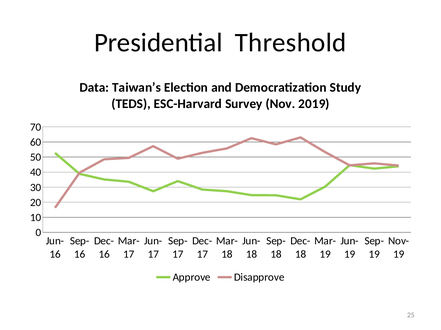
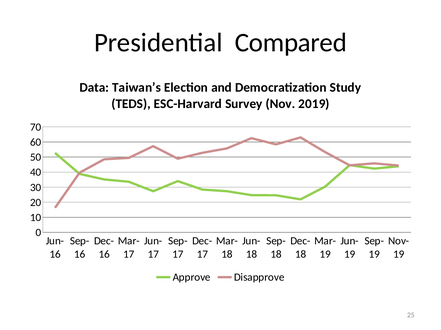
Threshold: Threshold -> Compared
